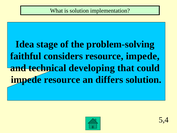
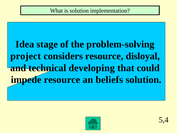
faithful: faithful -> project
resource impede: impede -> disloyal
differs: differs -> beliefs
